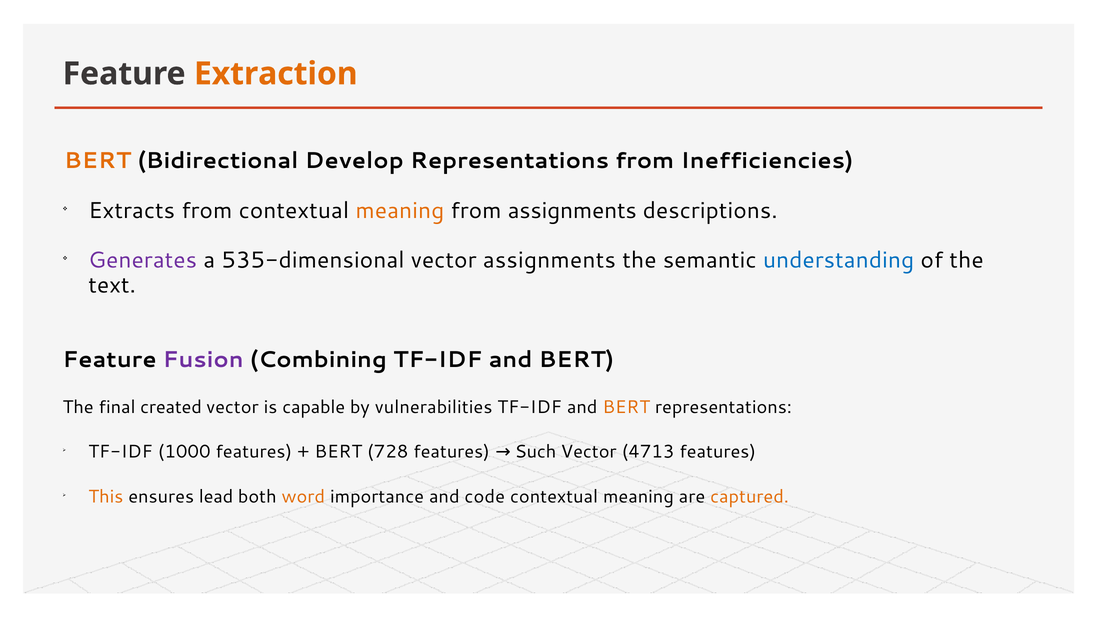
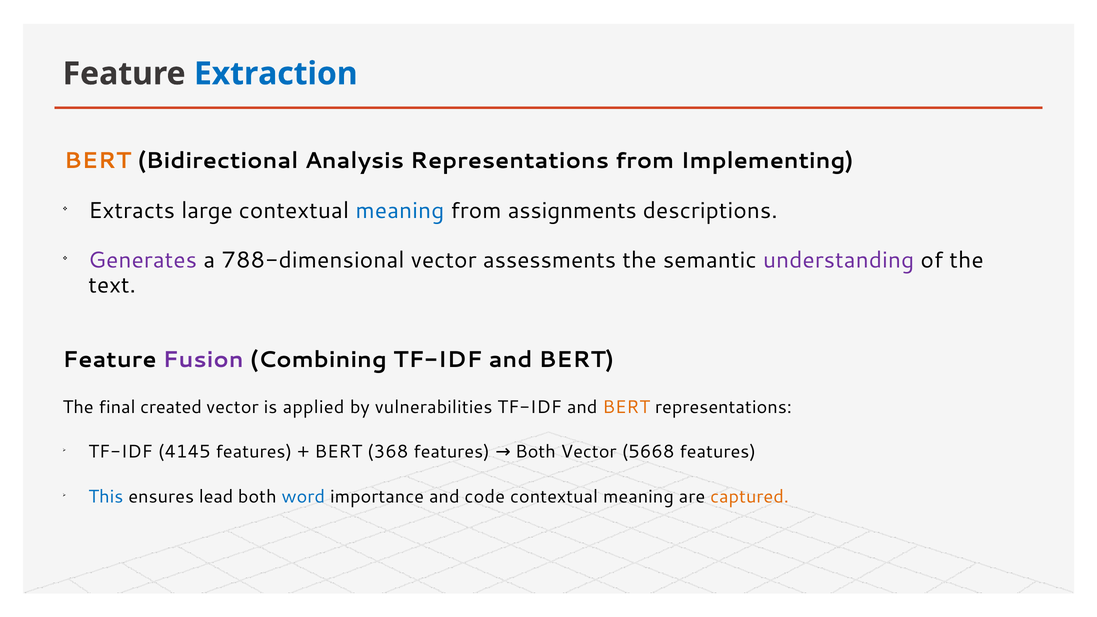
Extraction colour: orange -> blue
Develop: Develop -> Analysis
Inefficiencies: Inefficiencies -> Implementing
Extracts from: from -> large
meaning at (400, 211) colour: orange -> blue
535-dimensional: 535-dimensional -> 788-dimensional
vector assignments: assignments -> assessments
understanding colour: blue -> purple
capable: capable -> applied
1000: 1000 -> 4145
728: 728 -> 368
features Such: Such -> Both
4713: 4713 -> 5668
This colour: orange -> blue
word colour: orange -> blue
